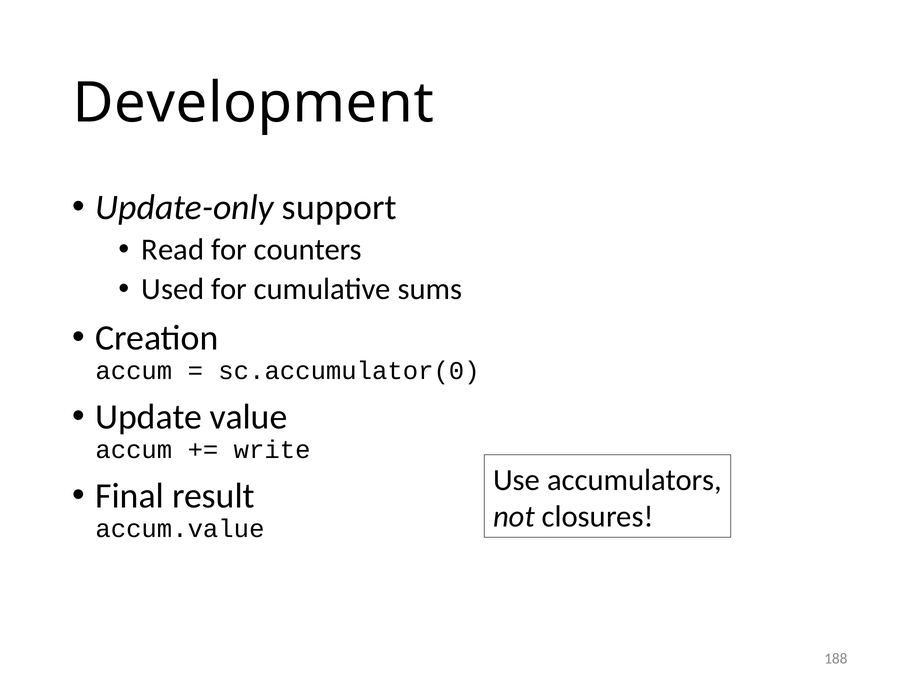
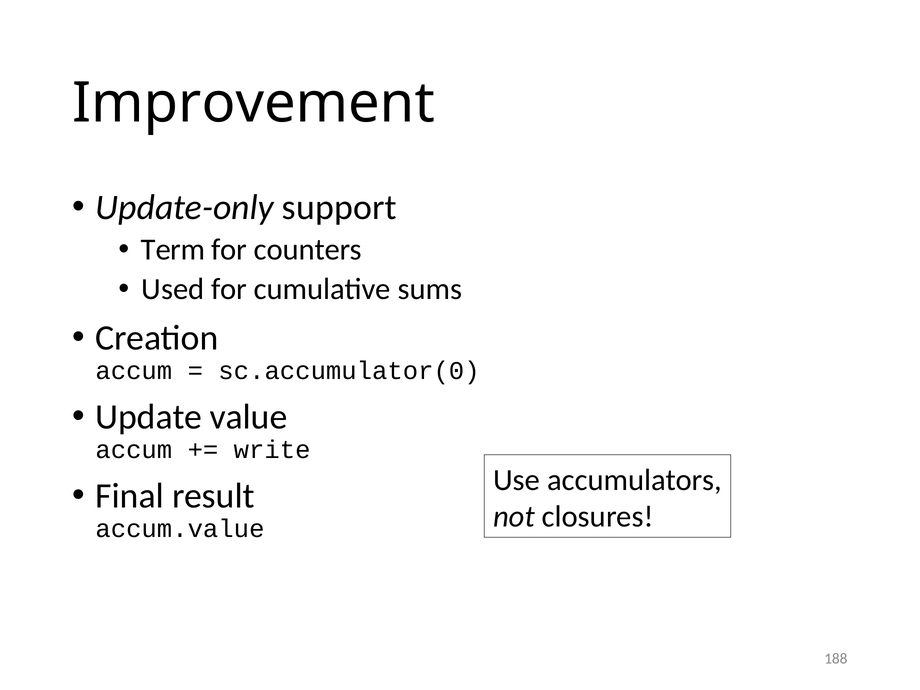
Development: Development -> Improvement
Read: Read -> Term
